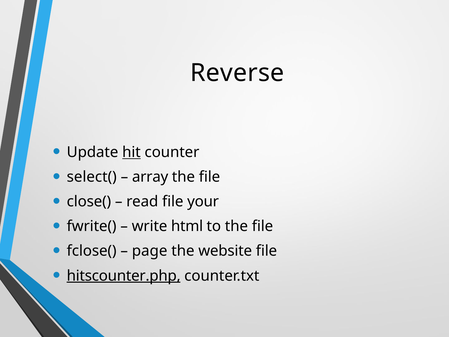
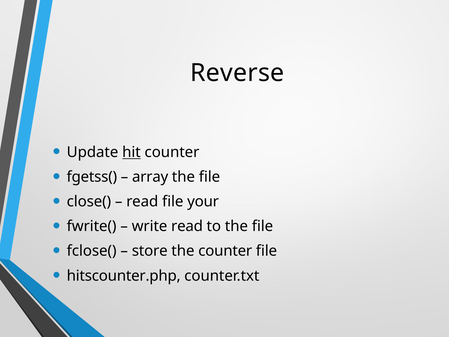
select(: select( -> fgetss(
write html: html -> read
page: page -> store
the website: website -> counter
hitscounter.php underline: present -> none
